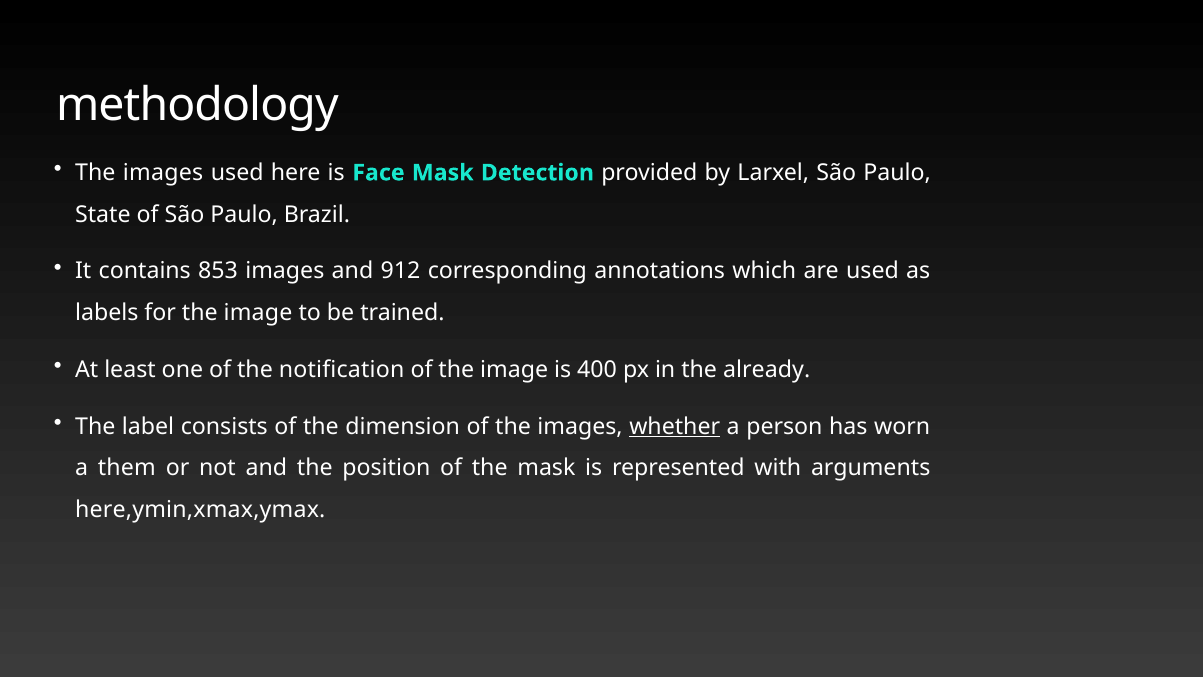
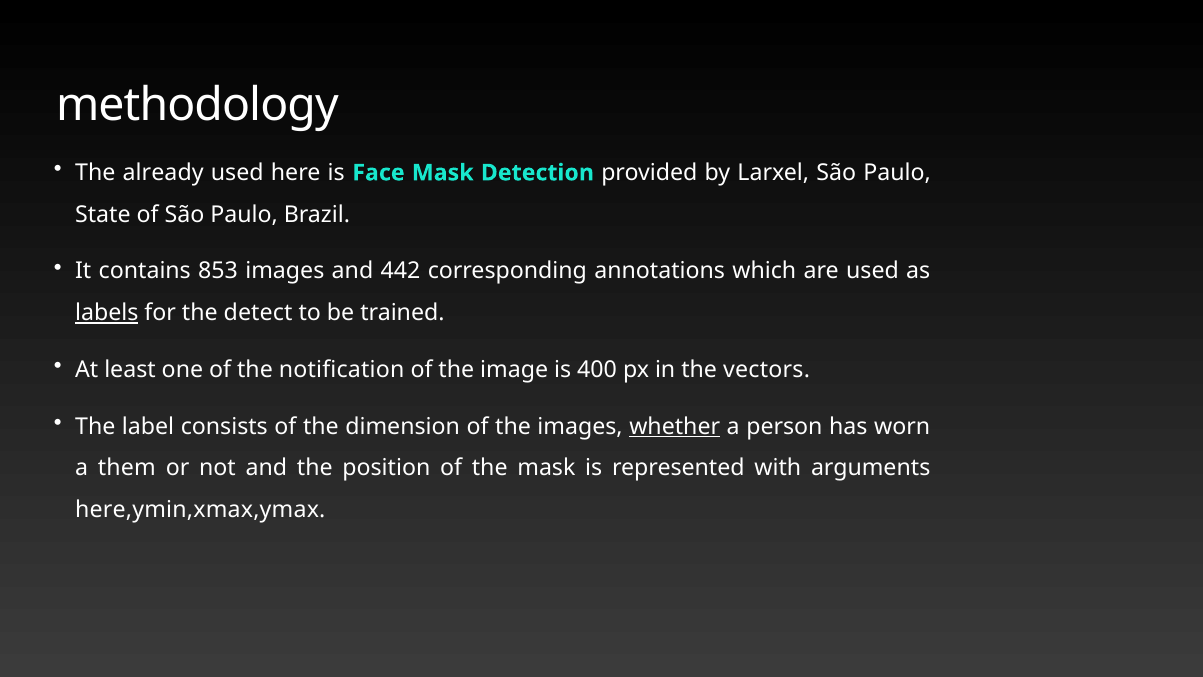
images at (163, 173): images -> already
912: 912 -> 442
labels underline: none -> present
for the image: image -> detect
already: already -> vectors
